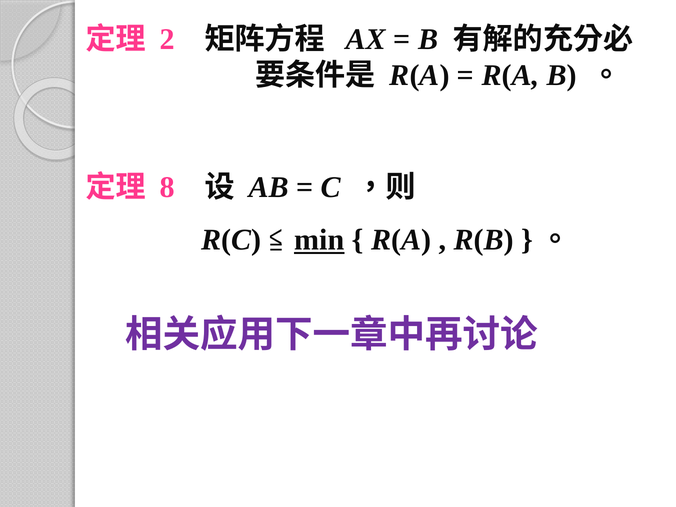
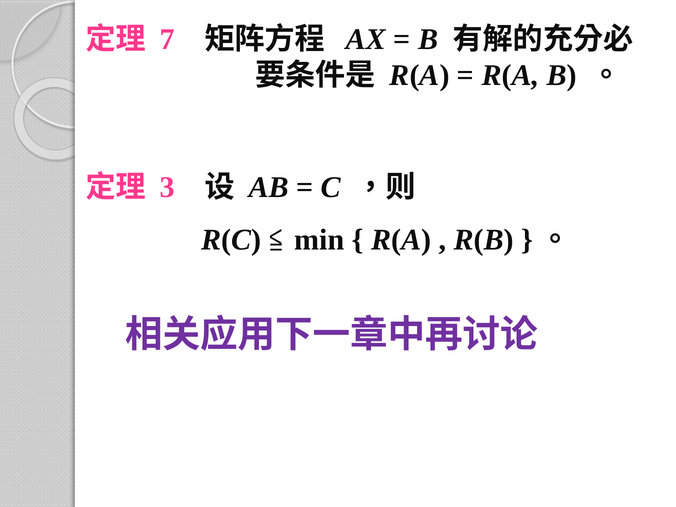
2: 2 -> 7
8: 8 -> 3
min underline: present -> none
